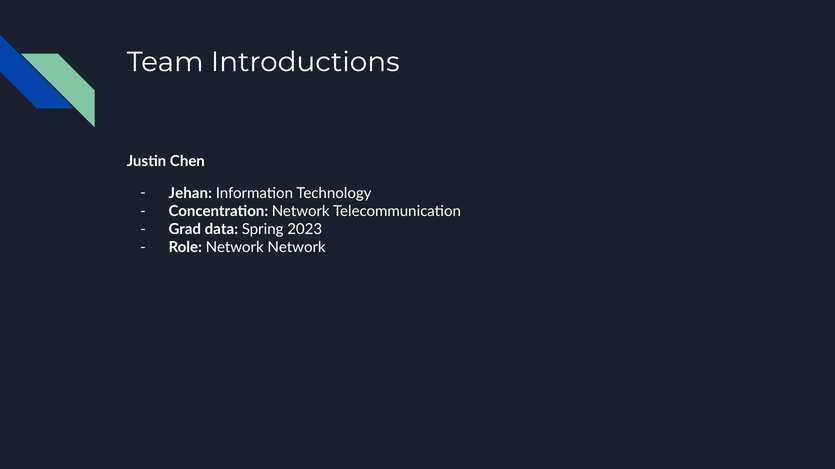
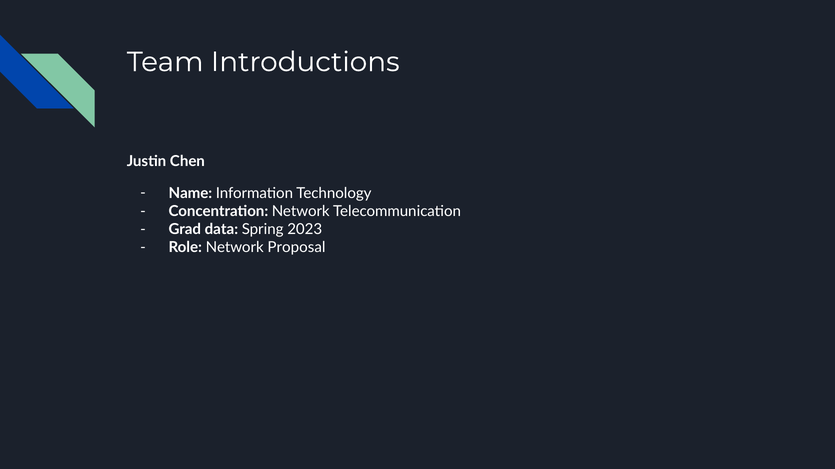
Jehan: Jehan -> Name
Network Network: Network -> Proposal
